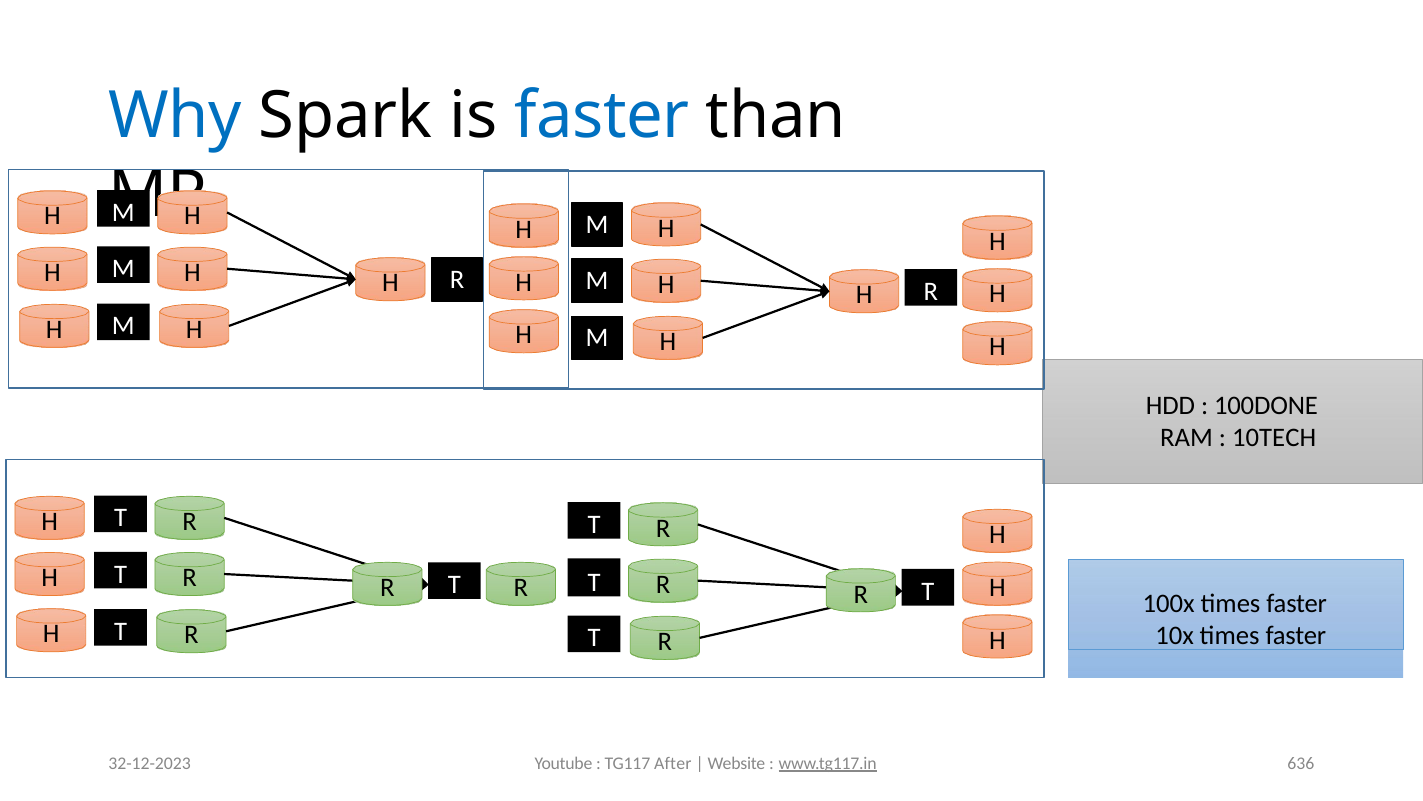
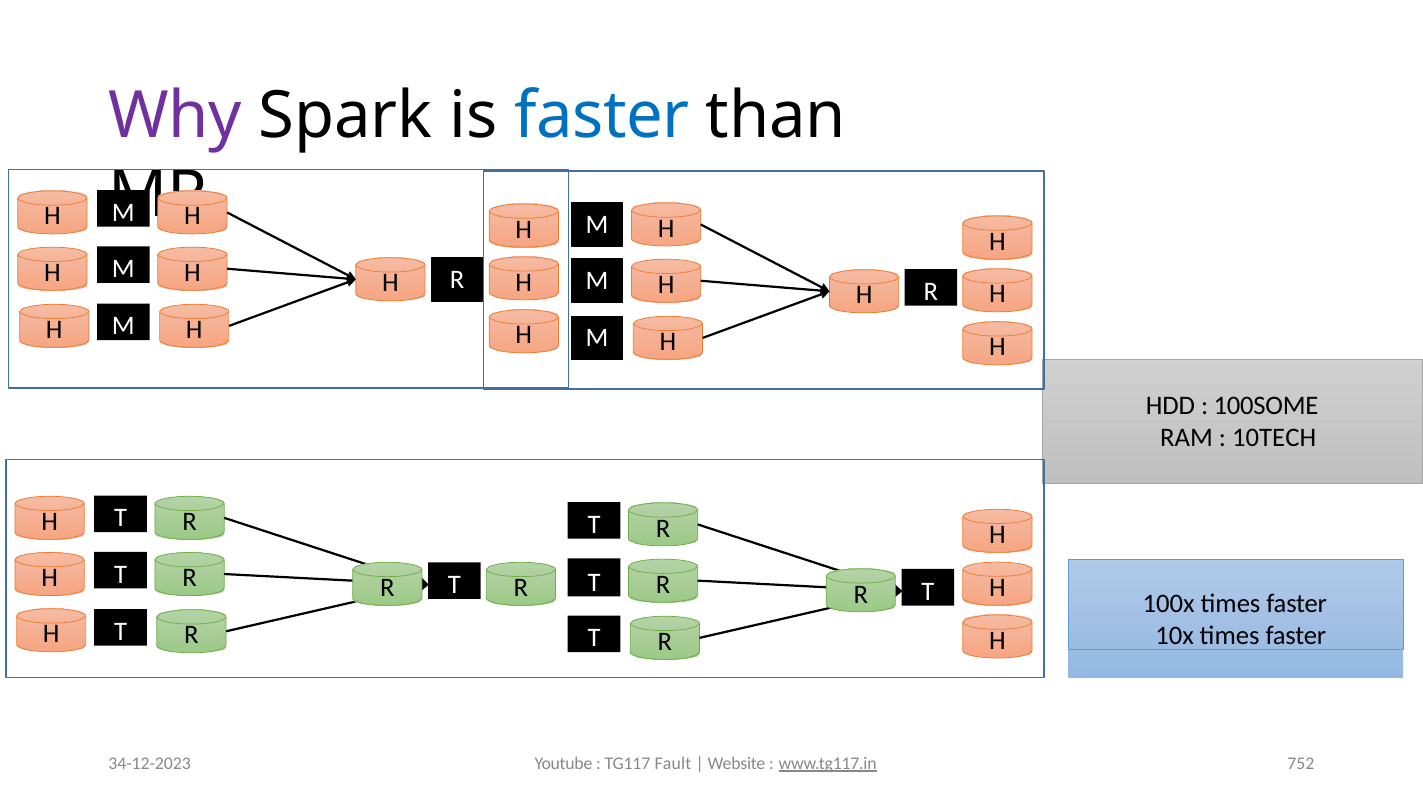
Why colour: blue -> purple
100DONE: 100DONE -> 100SOME
32-12-2023: 32-12-2023 -> 34-12-2023
After: After -> Fault
636: 636 -> 752
